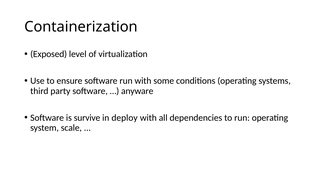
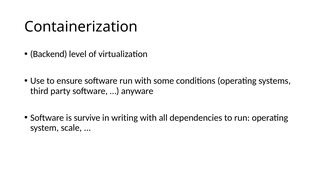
Exposed: Exposed -> Backend
deploy: deploy -> writing
